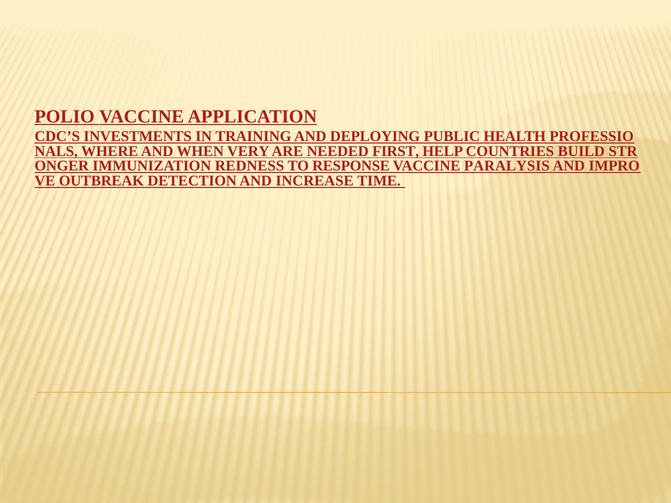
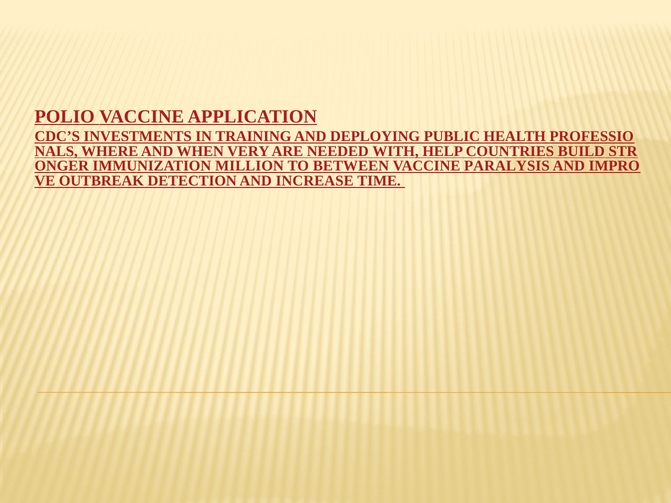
FIRST: FIRST -> WITH
REDNESS: REDNESS -> MILLION
RESPONSE: RESPONSE -> BETWEEN
